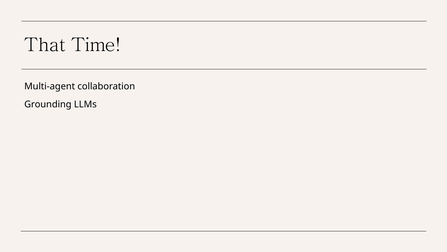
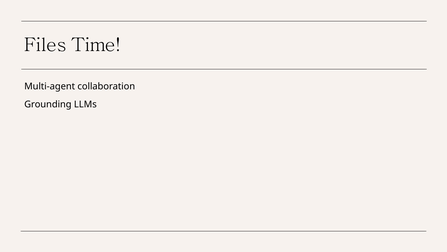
That: That -> Files
